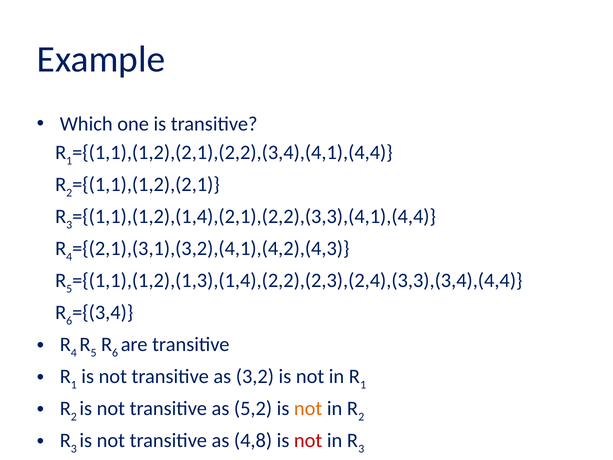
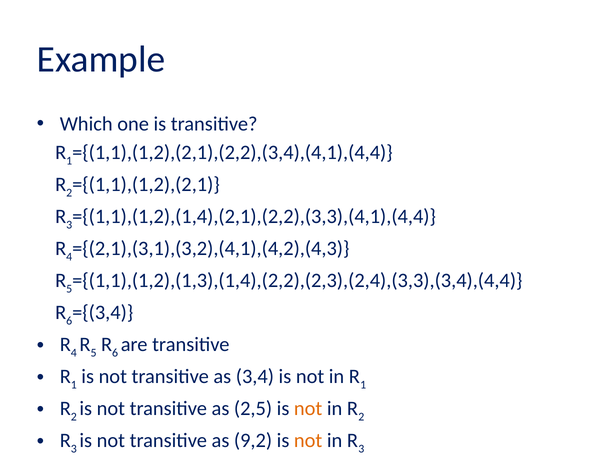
3,2: 3,2 -> 3,4
5,2: 5,2 -> 2,5
4,8: 4,8 -> 9,2
not at (308, 440) colour: red -> orange
